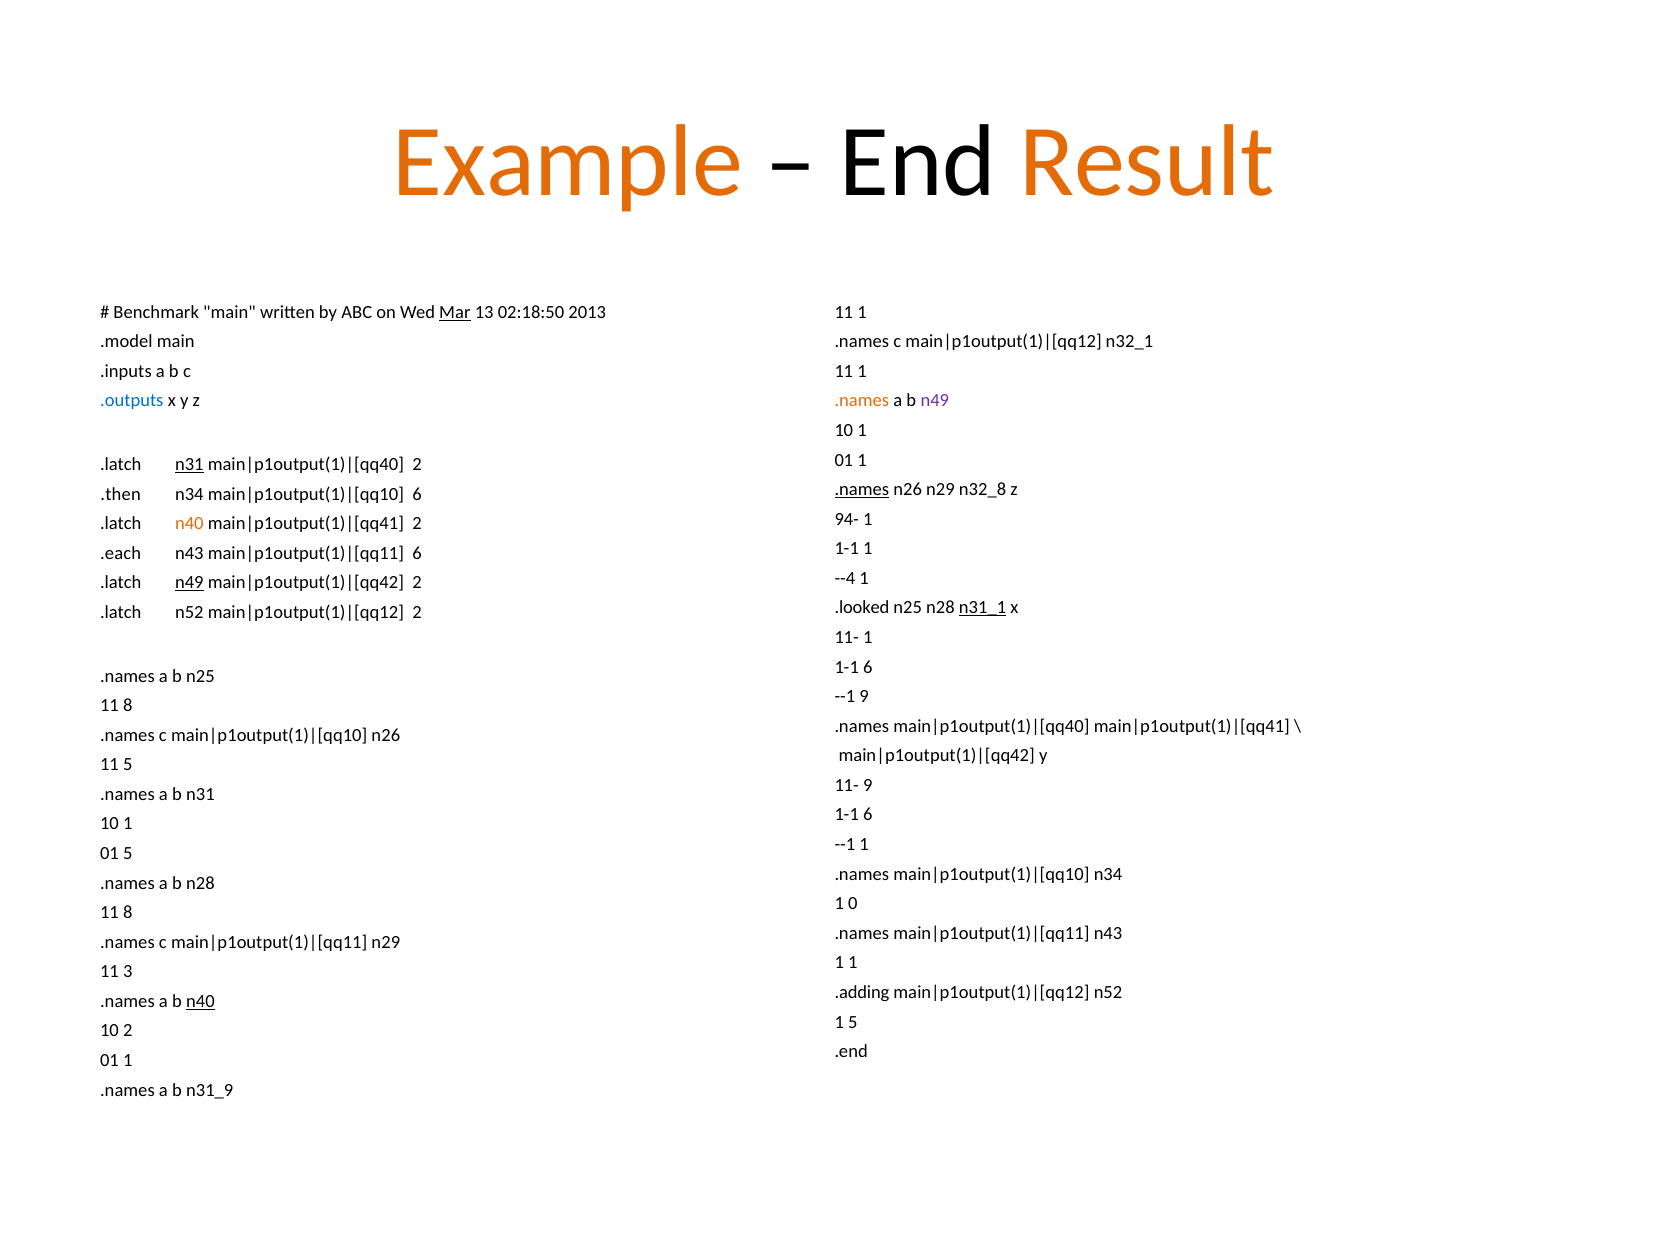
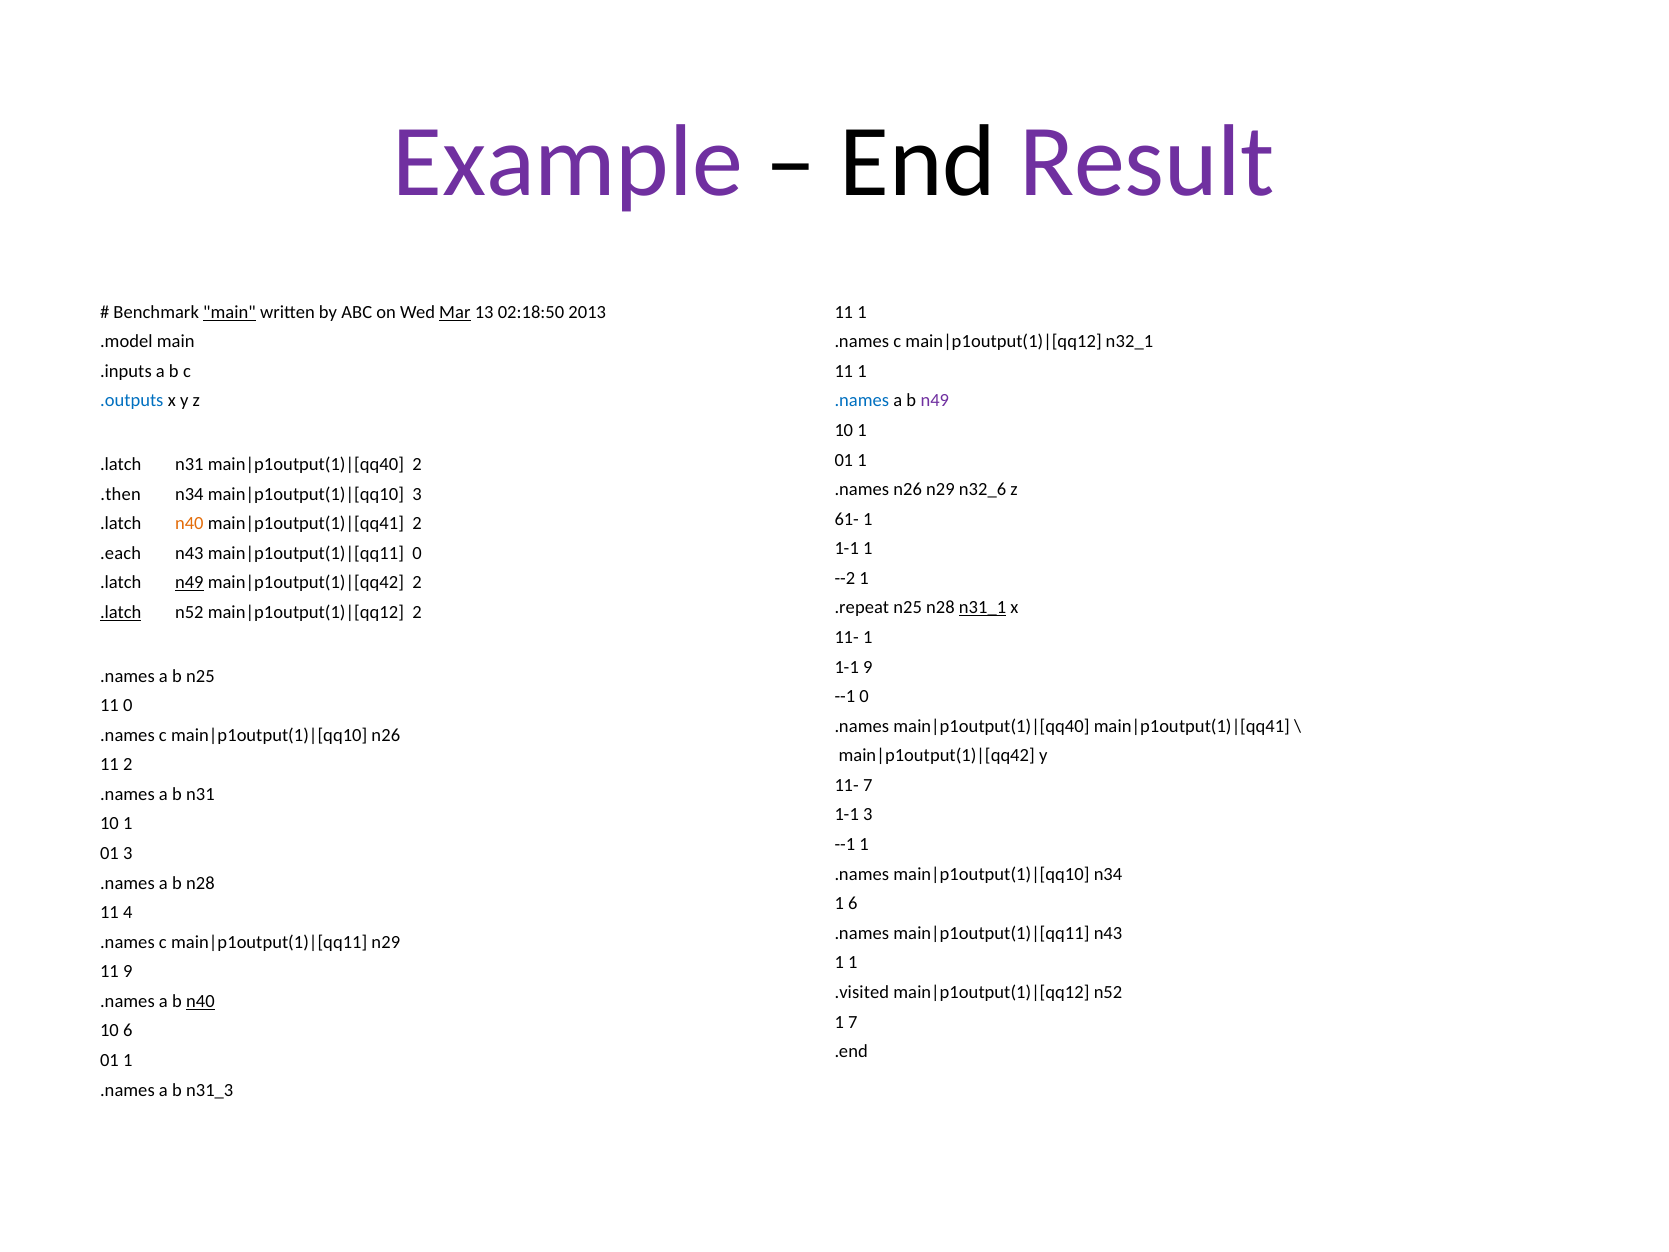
Example colour: orange -> purple
Result colour: orange -> purple
main at (230, 312) underline: none -> present
.names at (862, 401) colour: orange -> blue
n31 at (189, 464) underline: present -> none
.names at (862, 489) underline: present -> none
n32_8: n32_8 -> n32_6
6 at (417, 494): 6 -> 3
94-: 94- -> 61-
6 at (417, 553): 6 -> 0
--4: --4 -> --2
.looked: .looked -> .repeat
.latch at (121, 612) underline: none -> present
6 at (868, 667): 6 -> 9
--1 9: 9 -> 0
8 at (128, 705): 8 -> 0
11 5: 5 -> 2
11- 9: 9 -> 7
6 at (868, 815): 6 -> 3
01 5: 5 -> 3
1 0: 0 -> 6
8 at (128, 912): 8 -> 4
11 3: 3 -> 9
.adding: .adding -> .visited
1 5: 5 -> 7
10 2: 2 -> 6
n31_9: n31_9 -> n31_3
